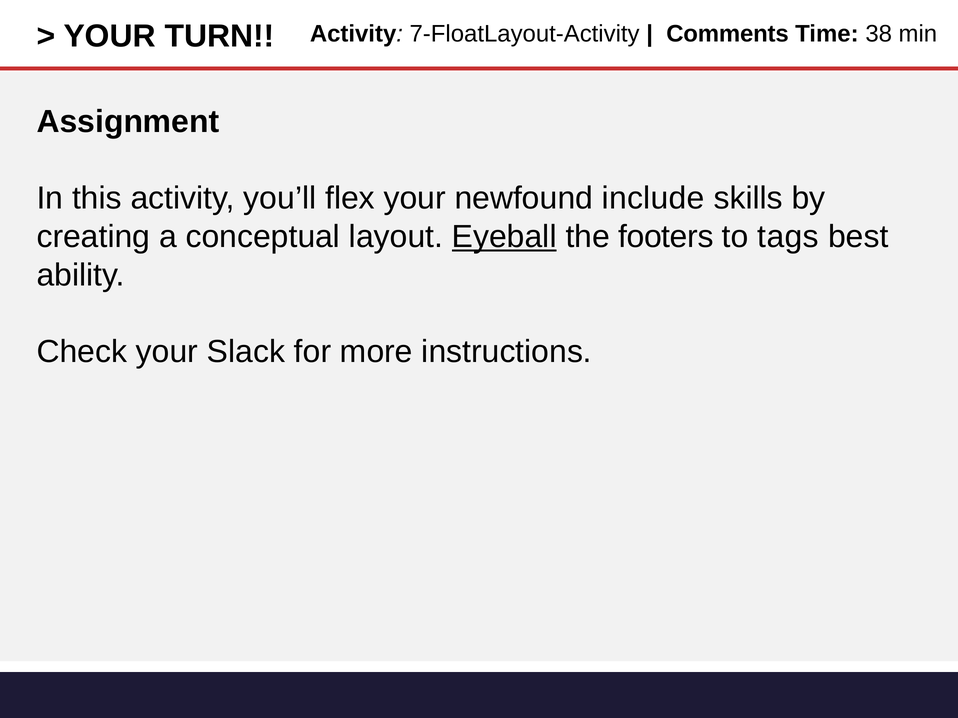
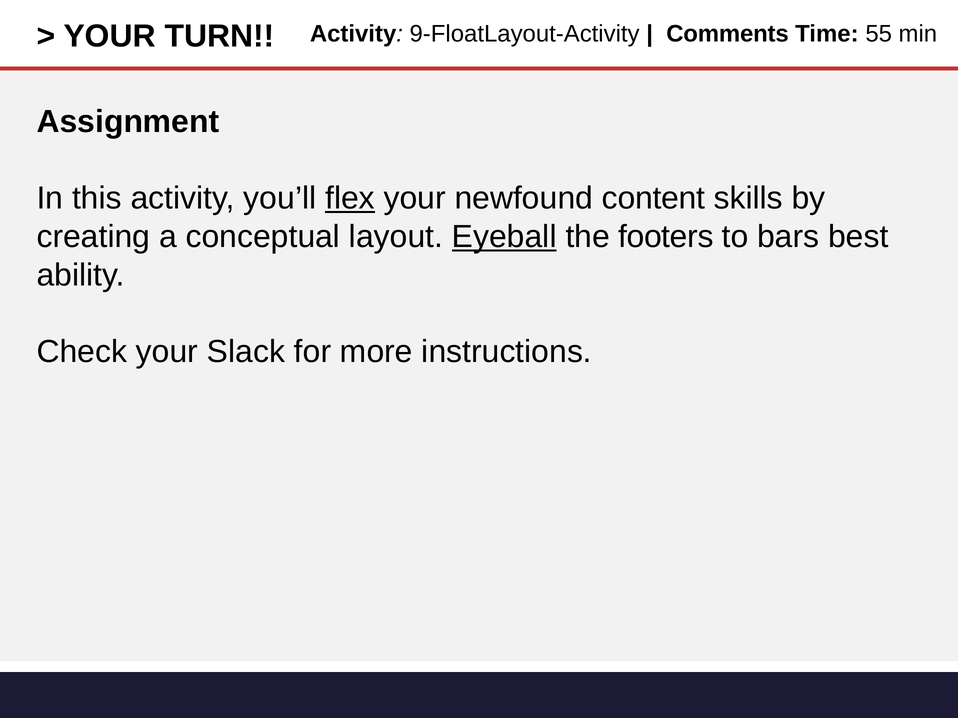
7-FloatLayout-Activity: 7-FloatLayout-Activity -> 9-FloatLayout-Activity
38: 38 -> 55
flex underline: none -> present
include: include -> content
tags: tags -> bars
